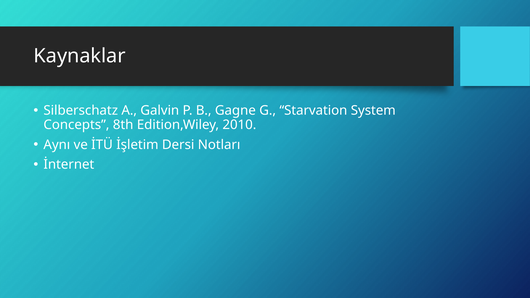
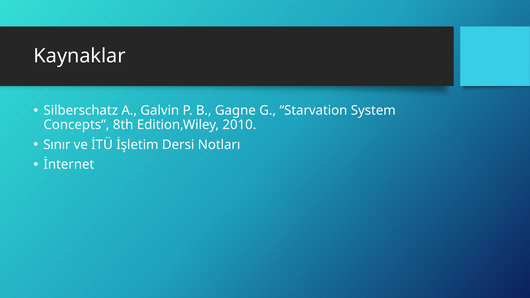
Aynı: Aynı -> Sınır
